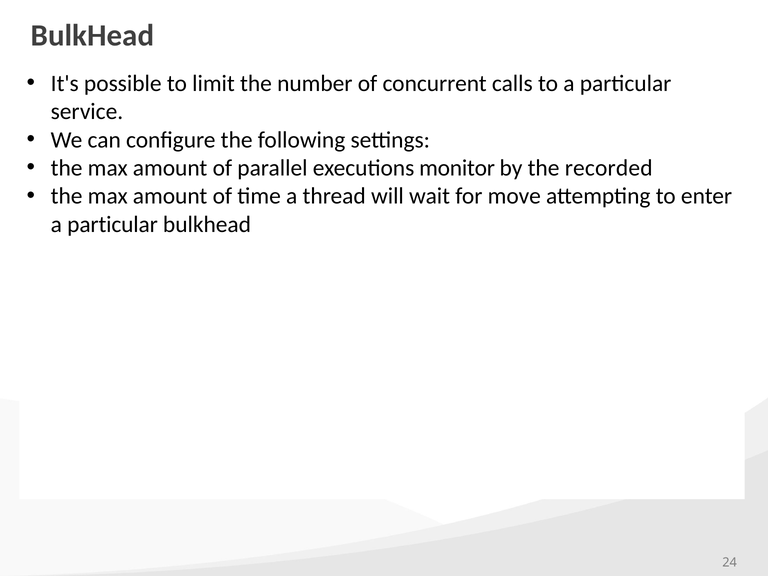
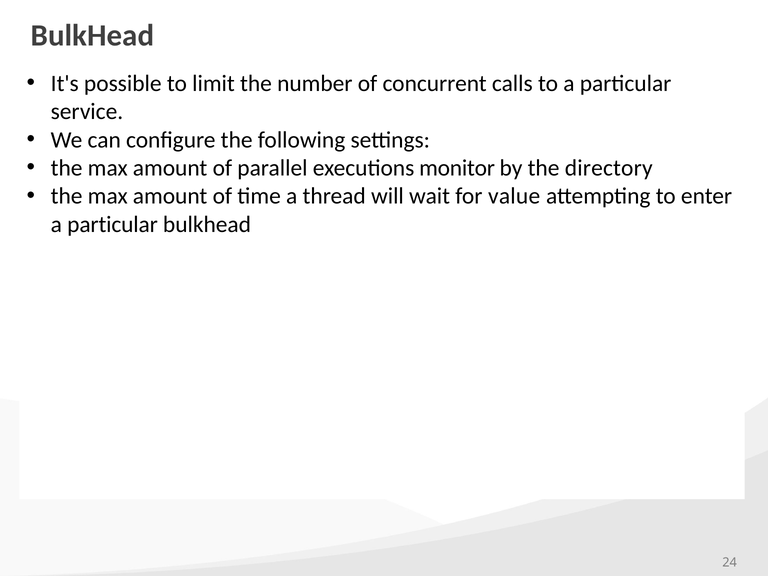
recorded: recorded -> directory
move: move -> value
